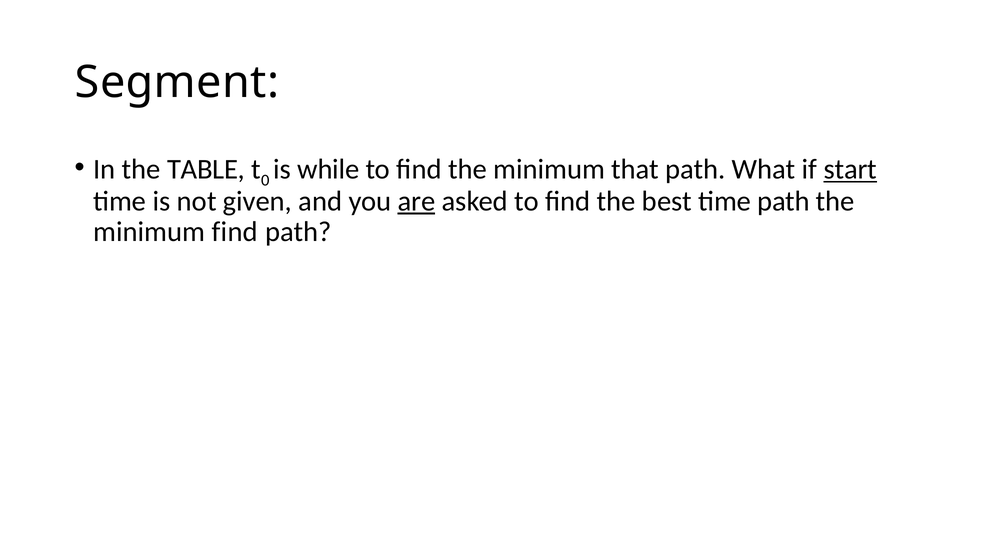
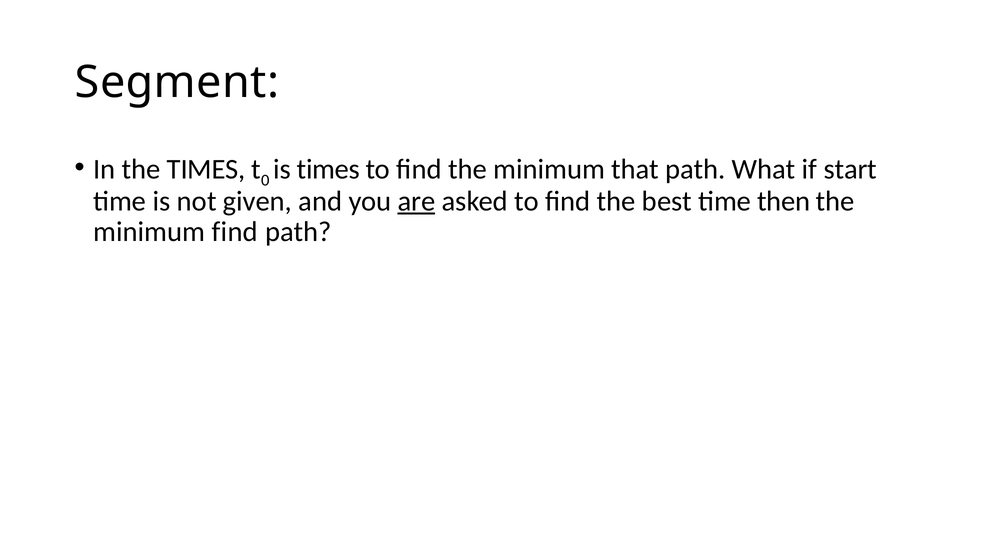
the TABLE: TABLE -> TIMES
is while: while -> times
start underline: present -> none
time path: path -> then
